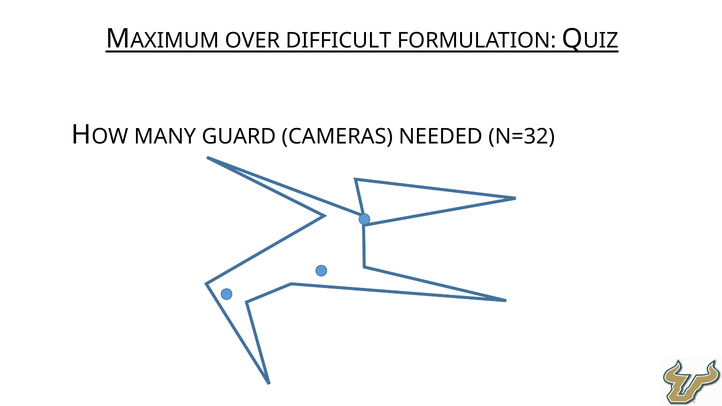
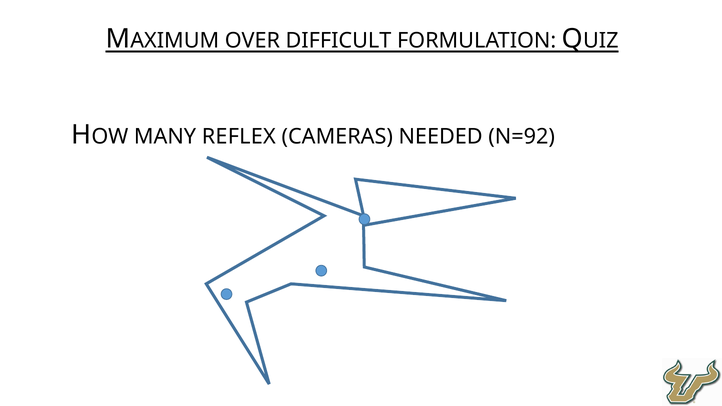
GUARD: GUARD -> REFLEX
N=32: N=32 -> N=92
